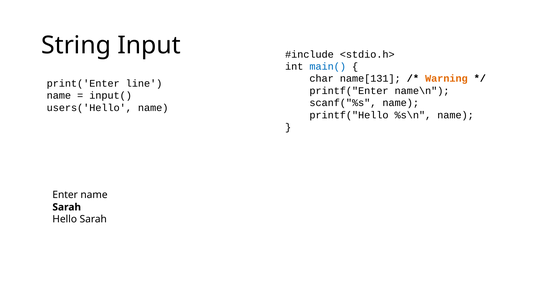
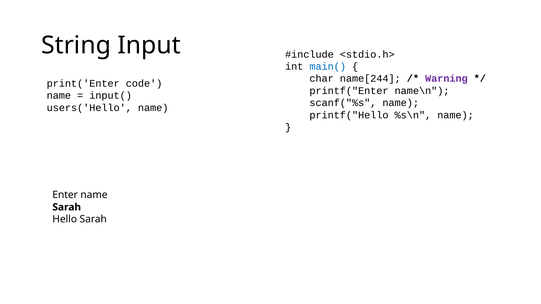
name[131: name[131 -> name[244
Warning colour: orange -> purple
line: line -> code
